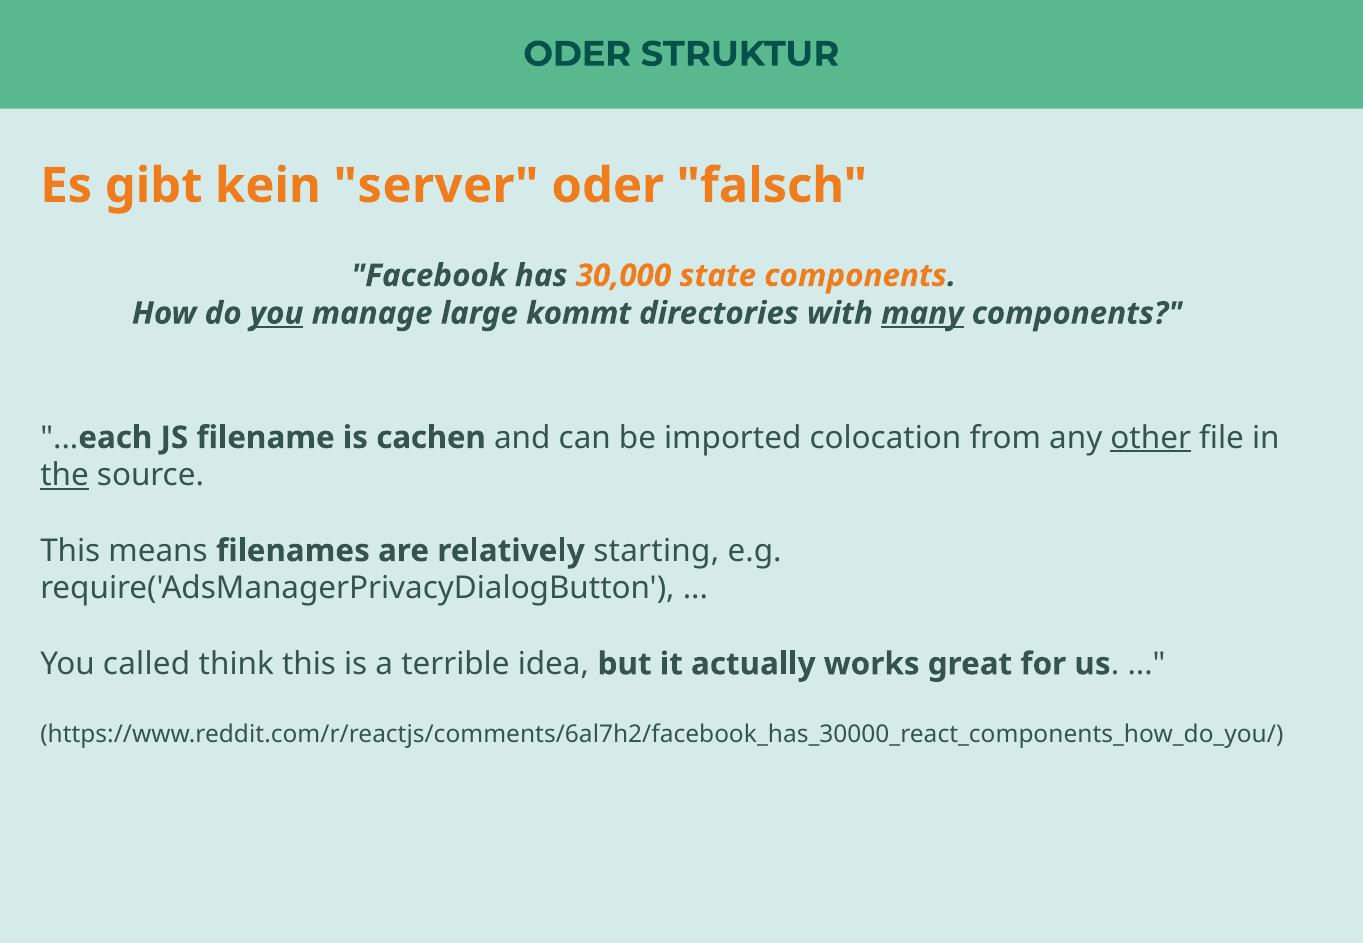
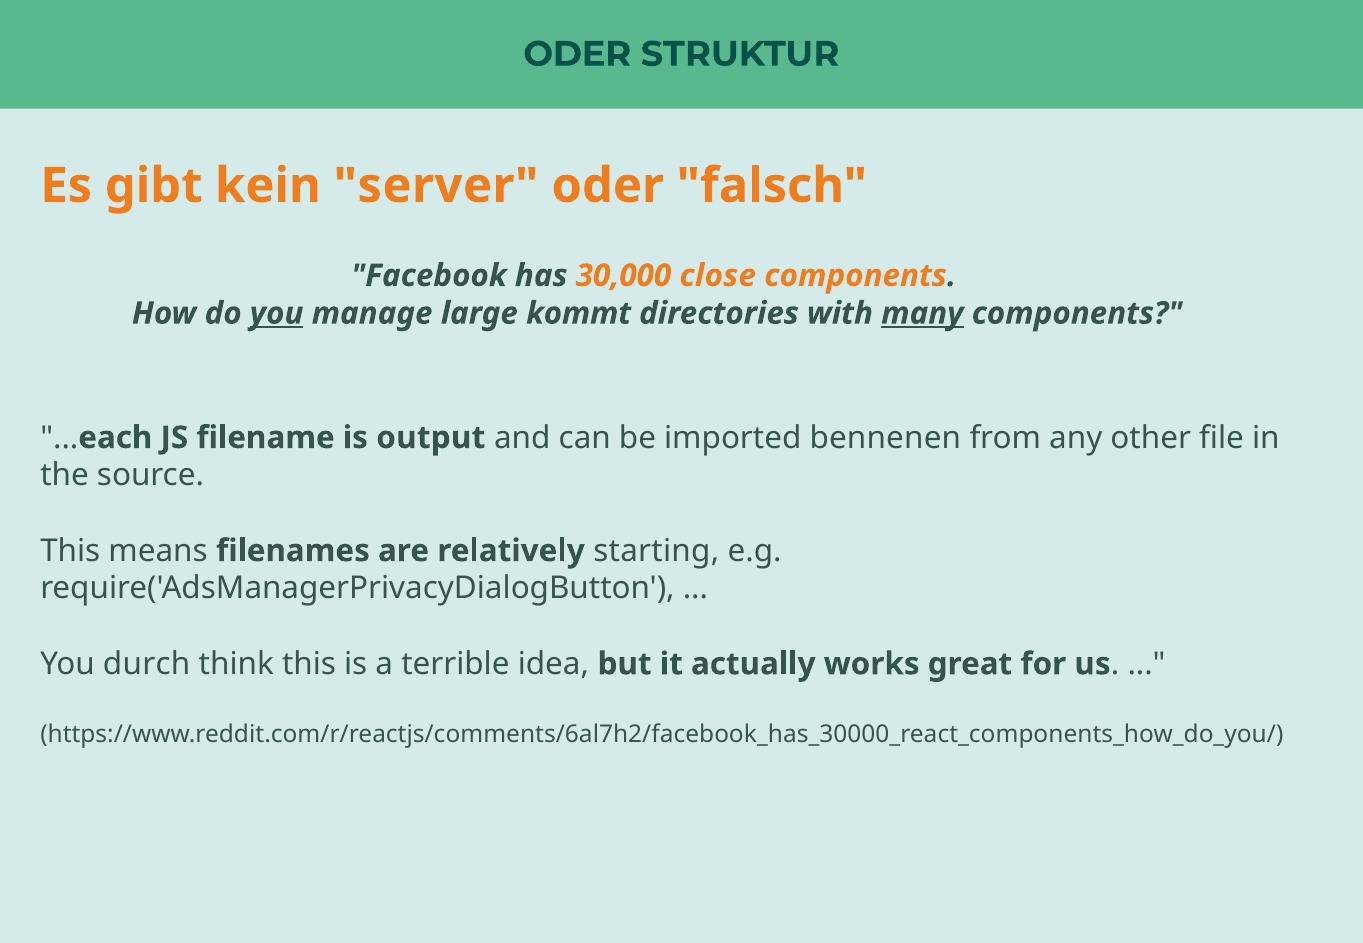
state: state -> close
cachen: cachen -> output
colocation: colocation -> bennenen
other underline: present -> none
the underline: present -> none
called: called -> durch
